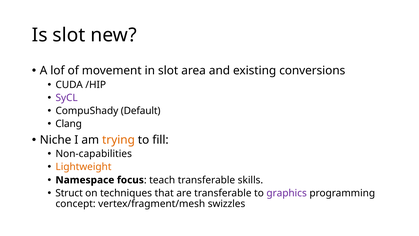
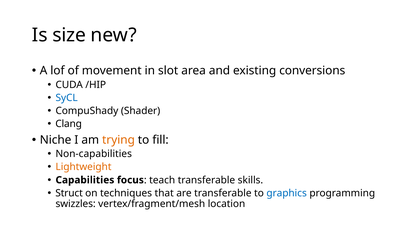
Is slot: slot -> size
SyCL colour: purple -> blue
Default: Default -> Shader
Namespace: Namespace -> Capabilities
graphics colour: purple -> blue
concept: concept -> swizzles
swizzles: swizzles -> location
